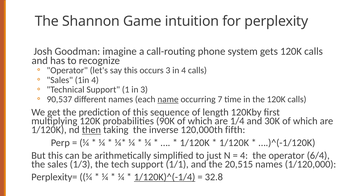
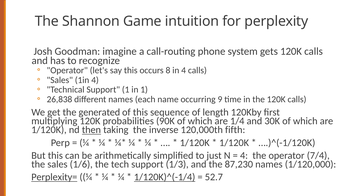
occurs 3: 3 -> 8
in 3: 3 -> 1
90,537: 90,537 -> 26,838
name underline: present -> none
7: 7 -> 9
prediction: prediction -> generated
6/4: 6/4 -> 7/4
1/3: 1/3 -> 1/6
1/1: 1/1 -> 1/3
20,515: 20,515 -> 87,230
Perplexity= underline: none -> present
32.8: 32.8 -> 52.7
